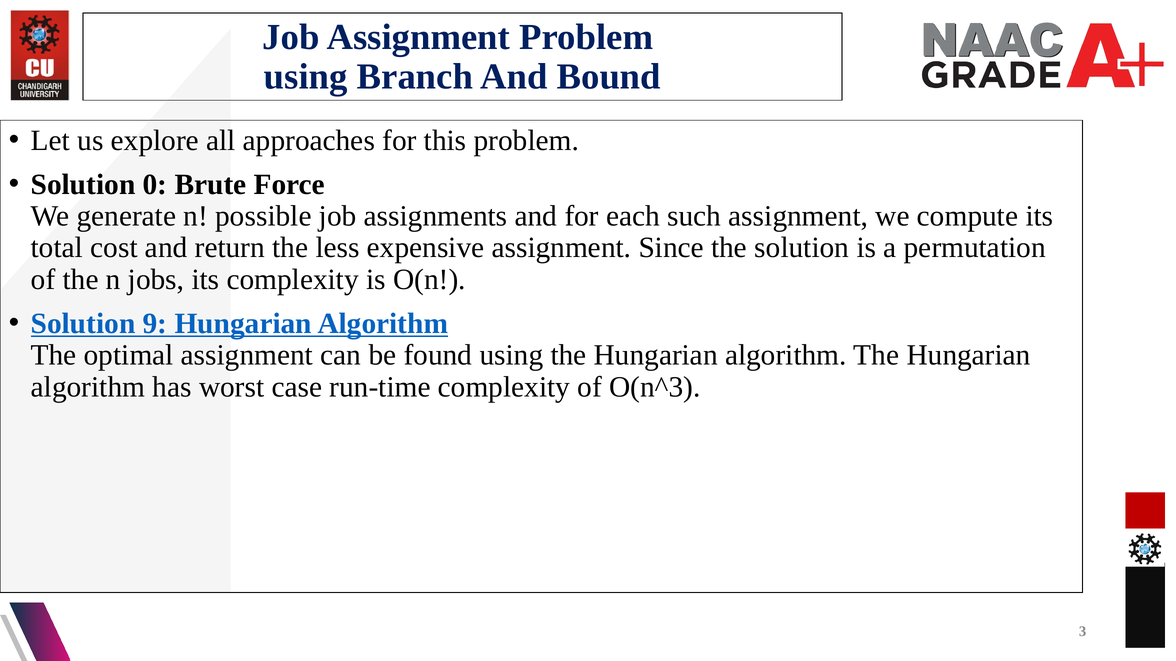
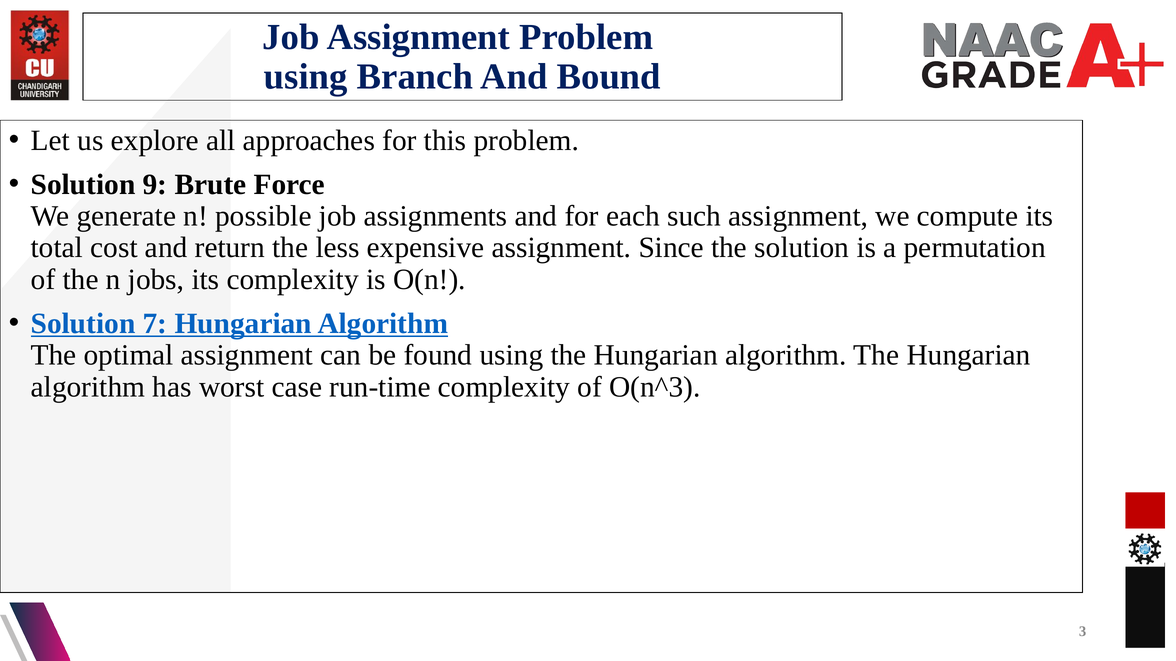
0: 0 -> 9
9: 9 -> 7
